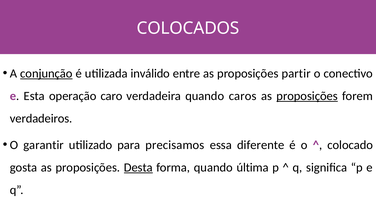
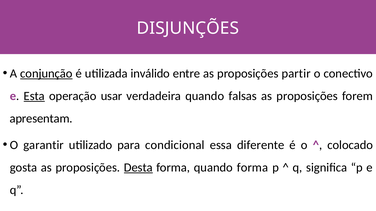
COLOCADOS: COLOCADOS -> DISJUNÇÕES
Esta underline: none -> present
caro: caro -> usar
caros: caros -> falsas
proposições at (307, 96) underline: present -> none
verdadeiros: verdadeiros -> apresentam
precisamos: precisamos -> condicional
quando última: última -> forma
